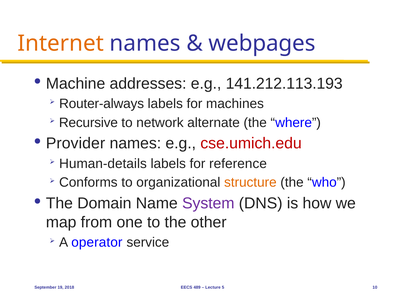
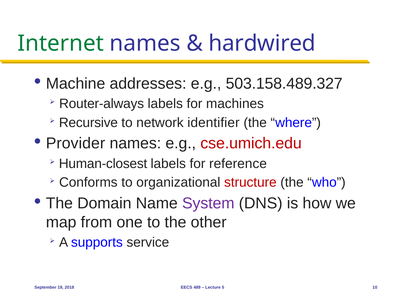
Internet colour: orange -> green
webpages: webpages -> hardwired
141.212.113.193: 141.212.113.193 -> 503.158.489.327
alternate: alternate -> identifier
Human-details: Human-details -> Human-closest
structure colour: orange -> red
operator: operator -> supports
